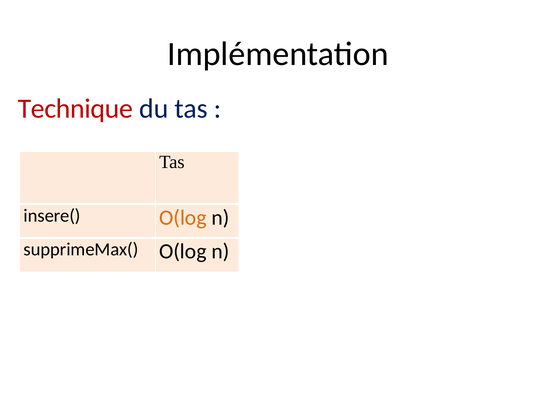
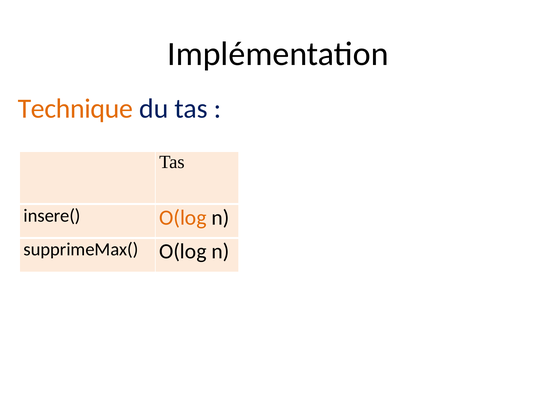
Technique colour: red -> orange
